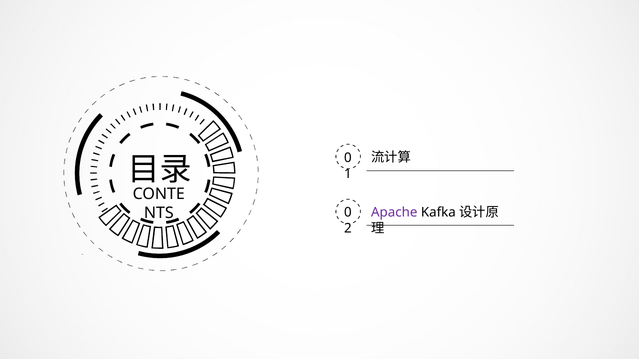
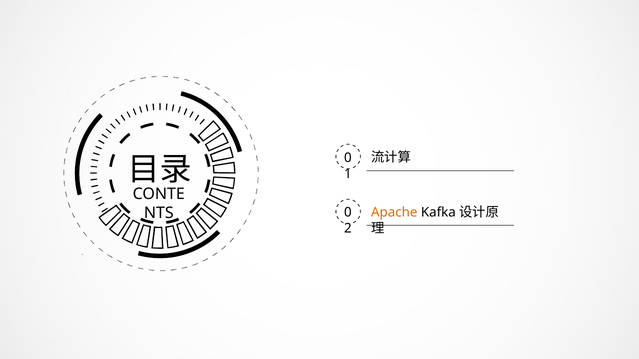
Apache colour: purple -> orange
